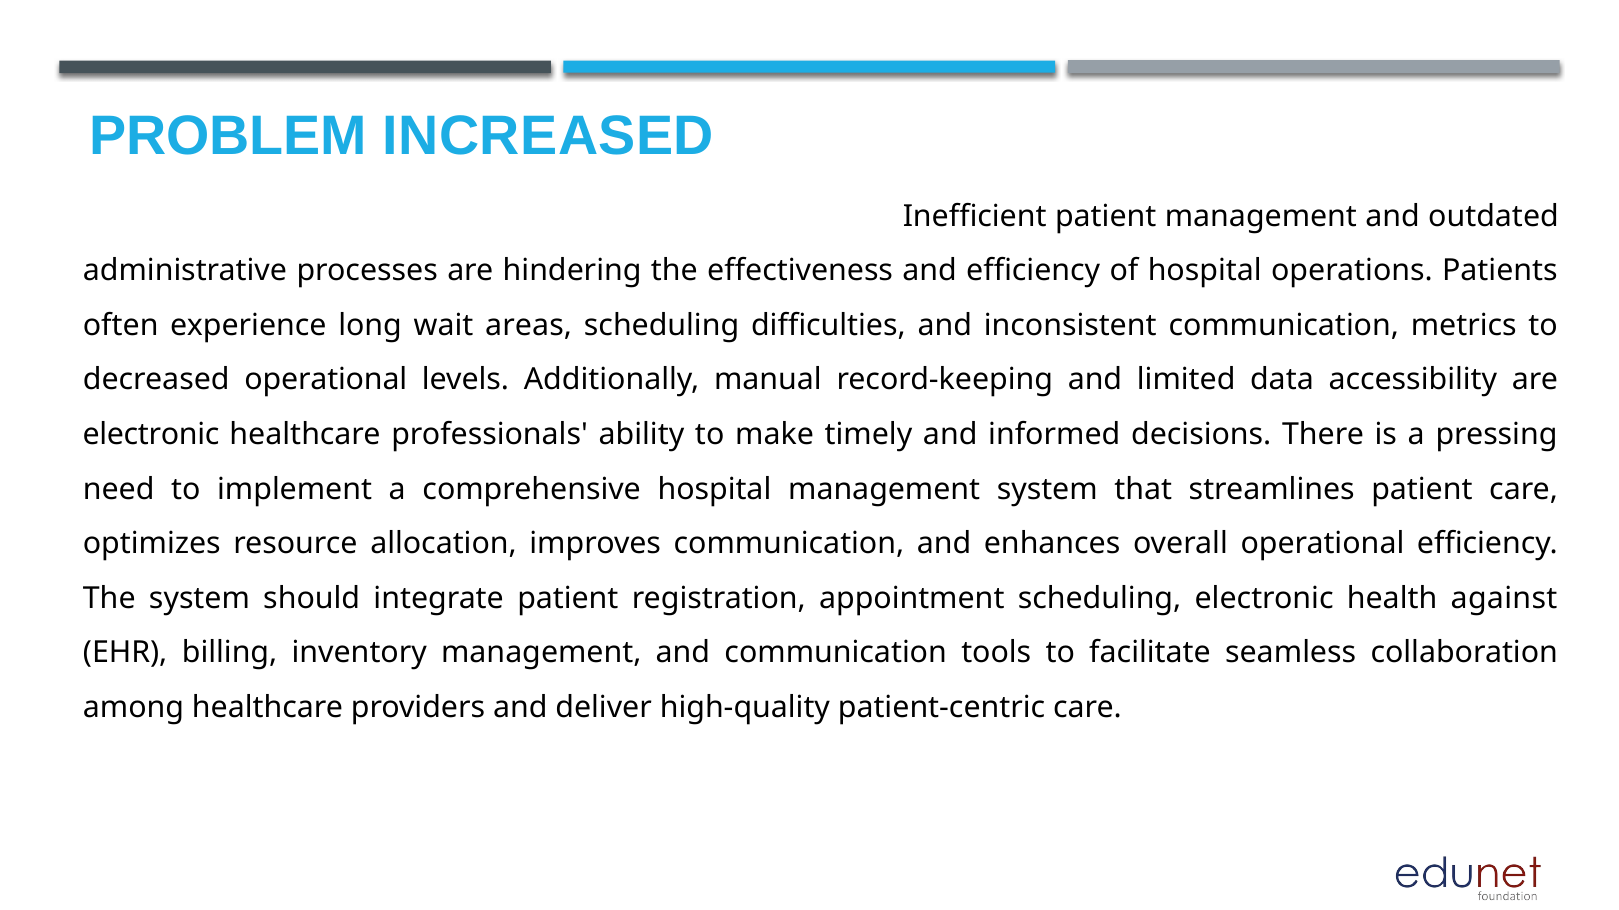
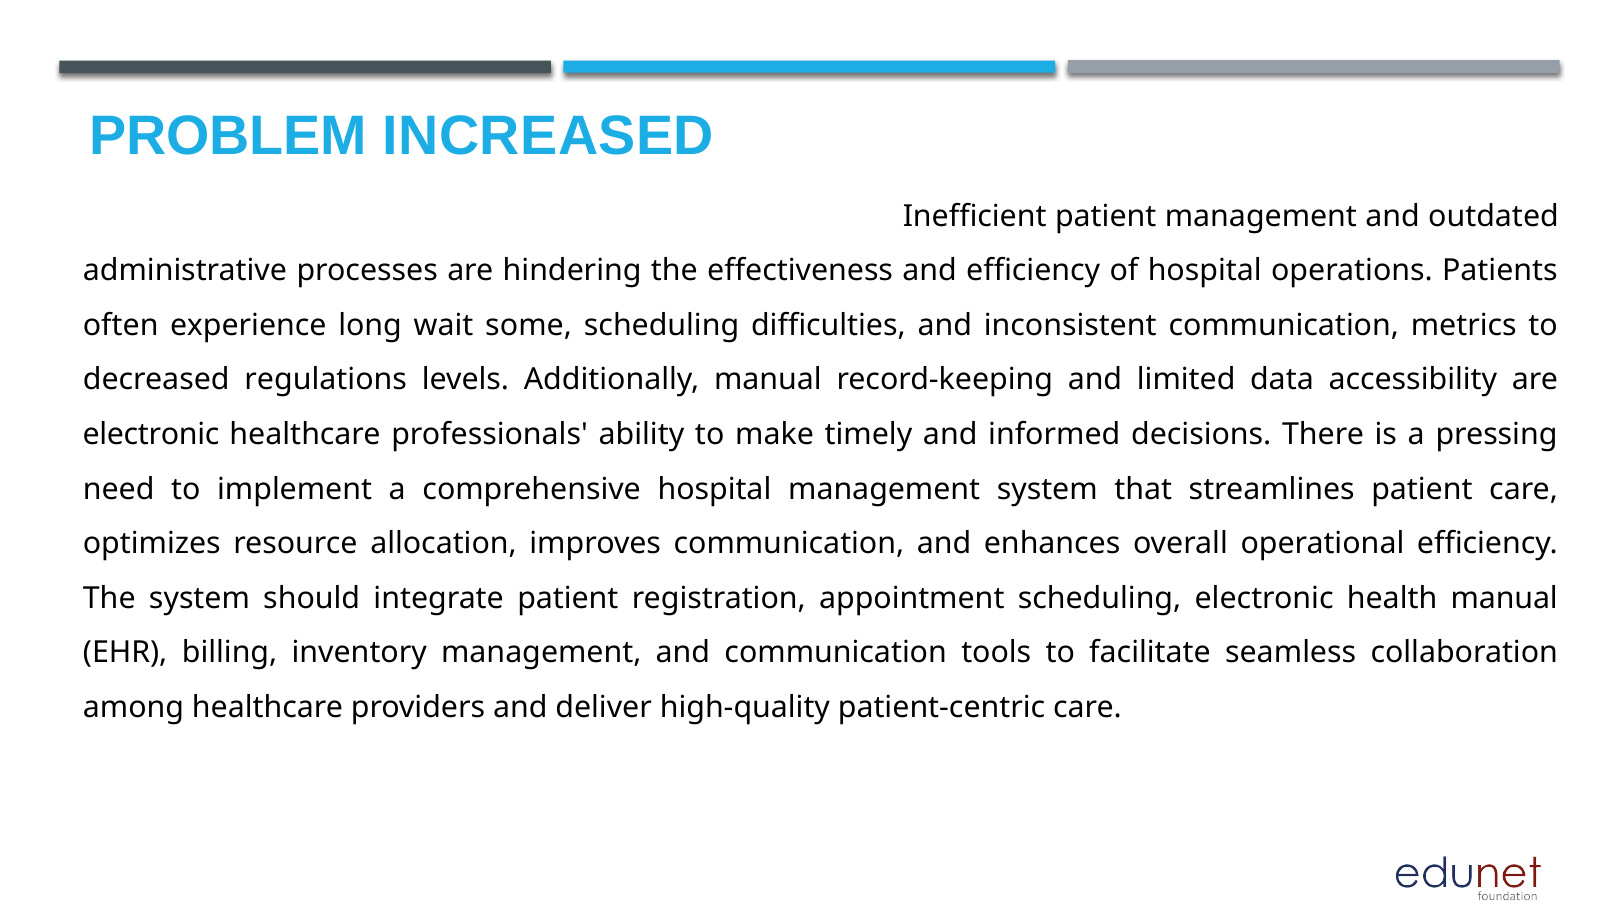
areas: areas -> some
decreased operational: operational -> regulations
health against: against -> manual
